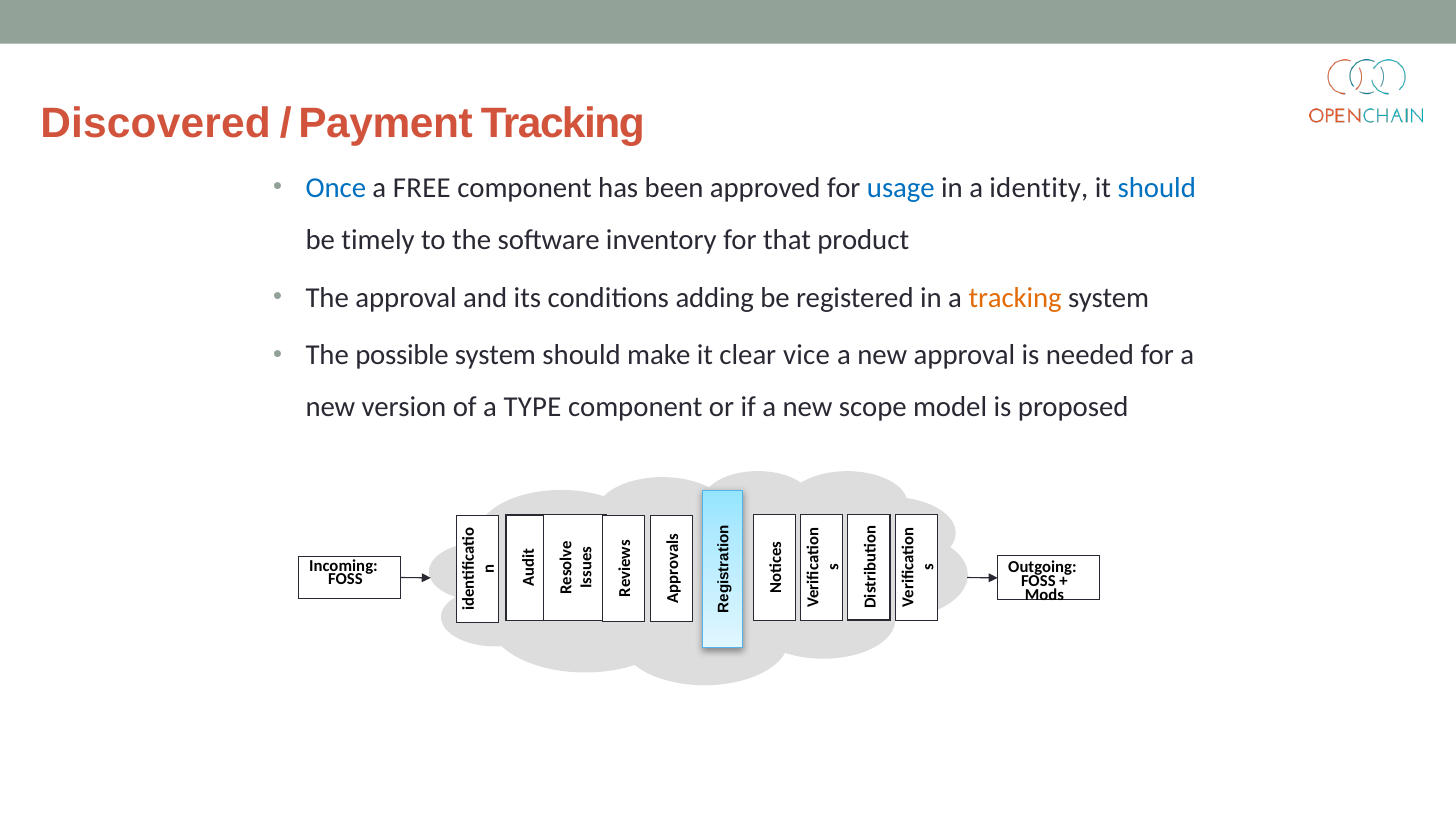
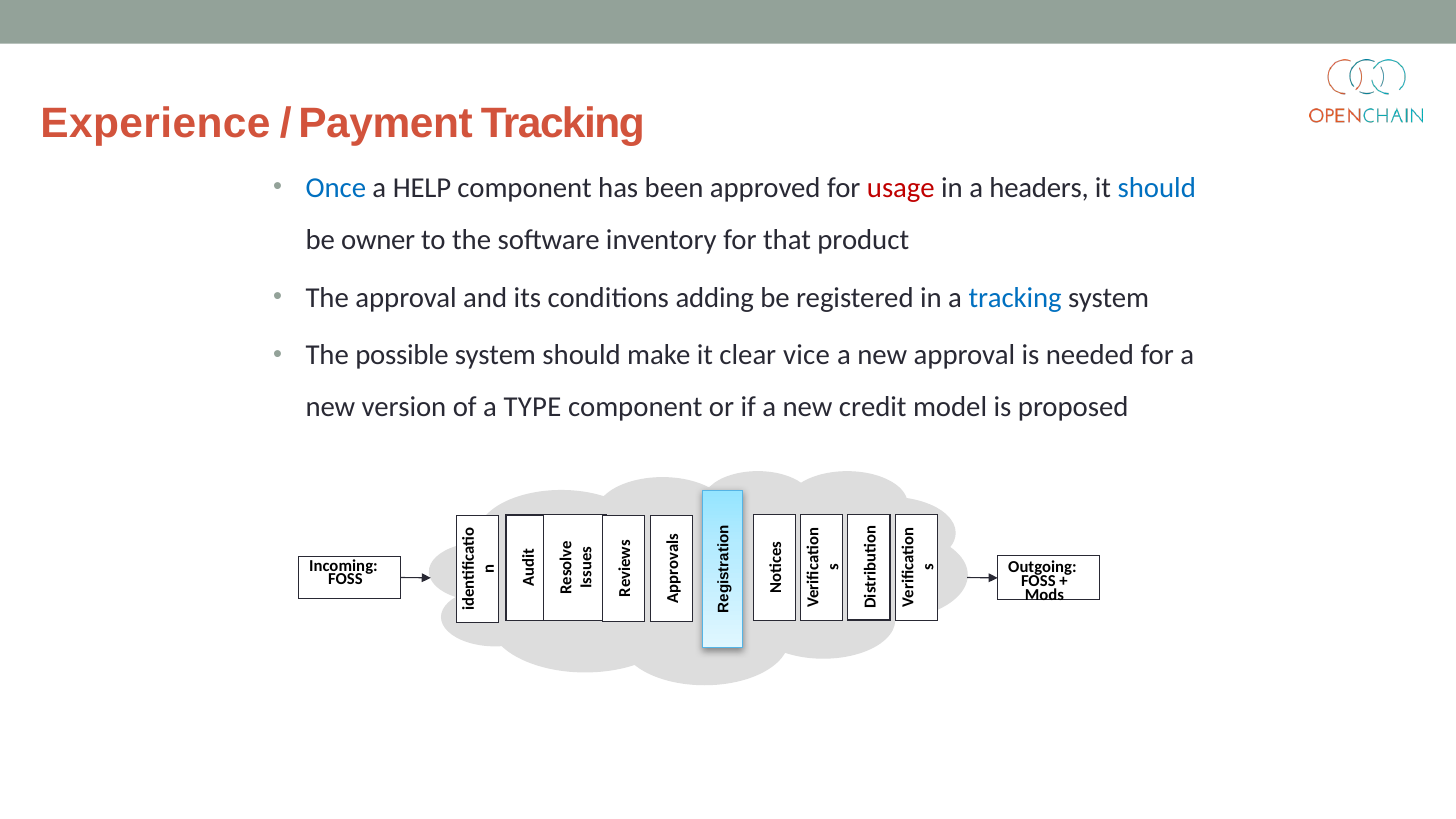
Discovered: Discovered -> Experience
FREE: FREE -> HELP
usage colour: blue -> red
identity: identity -> headers
timely: timely -> owner
tracking at (1015, 297) colour: orange -> blue
scope: scope -> credit
